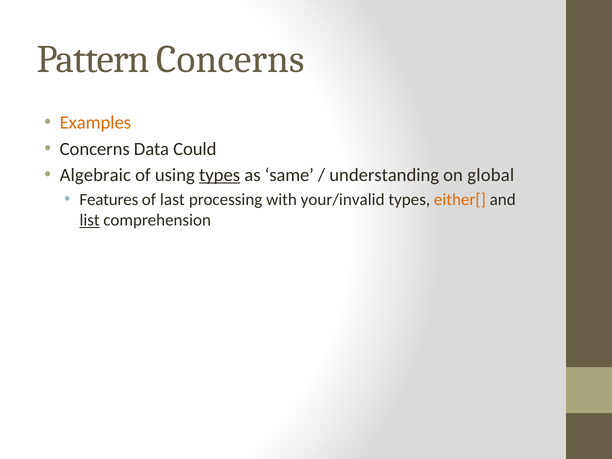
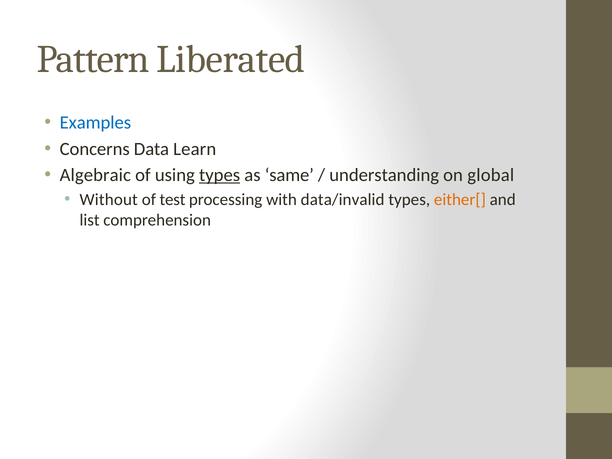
Pattern Concerns: Concerns -> Liberated
Examples colour: orange -> blue
Could: Could -> Learn
Features: Features -> Without
last: last -> test
your/invalid: your/invalid -> data/invalid
list underline: present -> none
